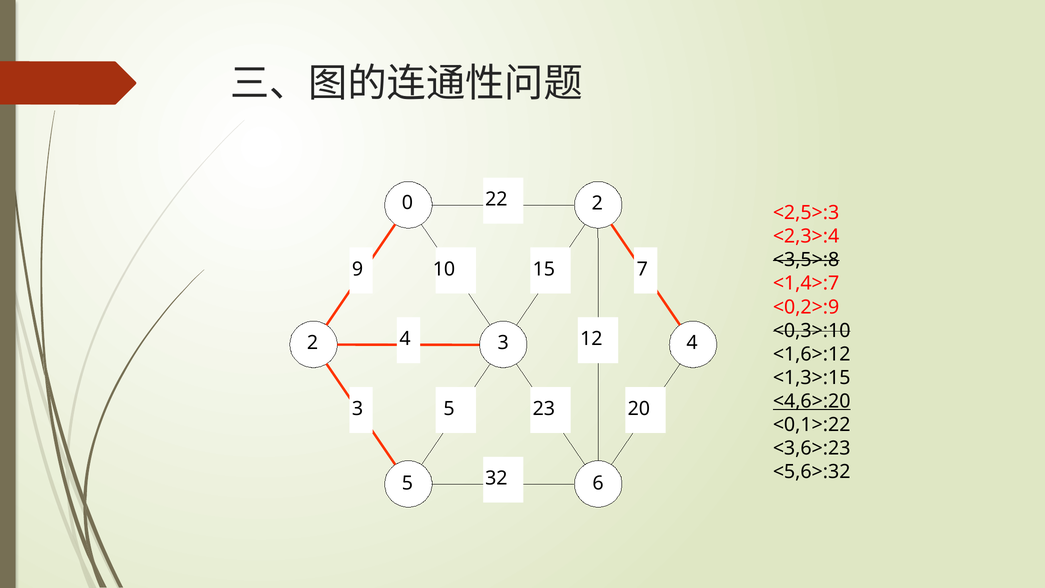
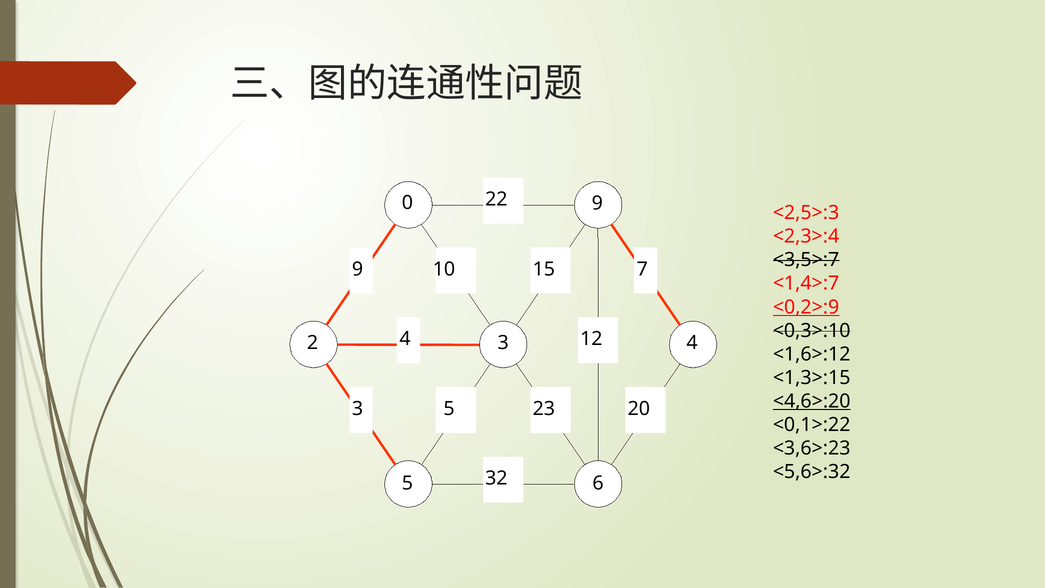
0 2: 2 -> 9
<3,5>:8: <3,5>:8 -> <3,5>:7
<0,2>:9 underline: none -> present
